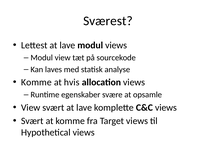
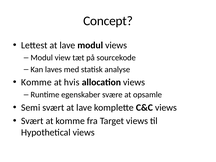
Sværest: Sværest -> Concept
View at (31, 108): View -> Semi
